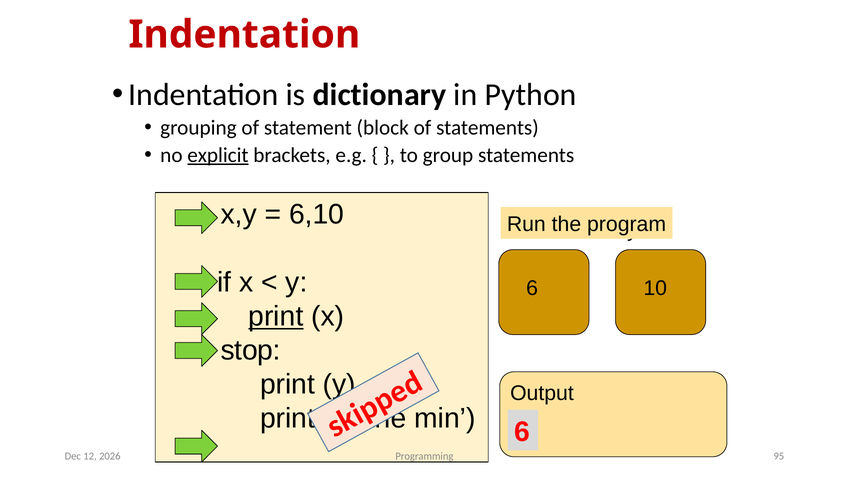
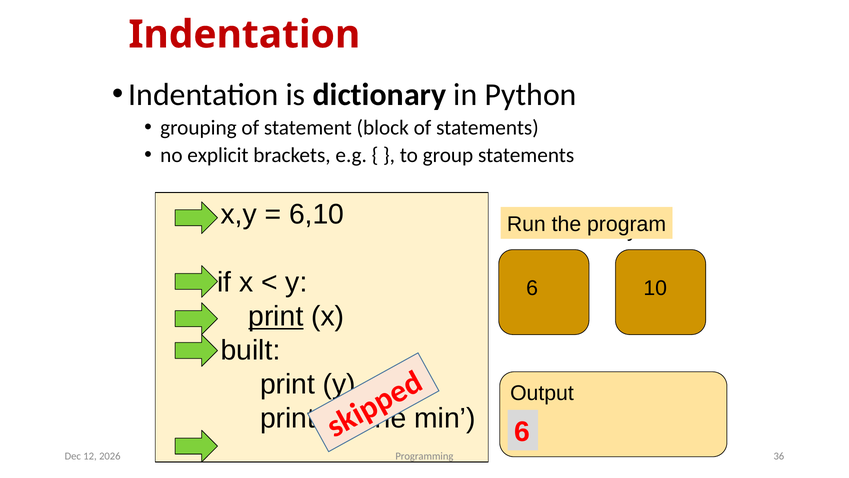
explicit underline: present -> none
stop: stop -> built
95: 95 -> 36
